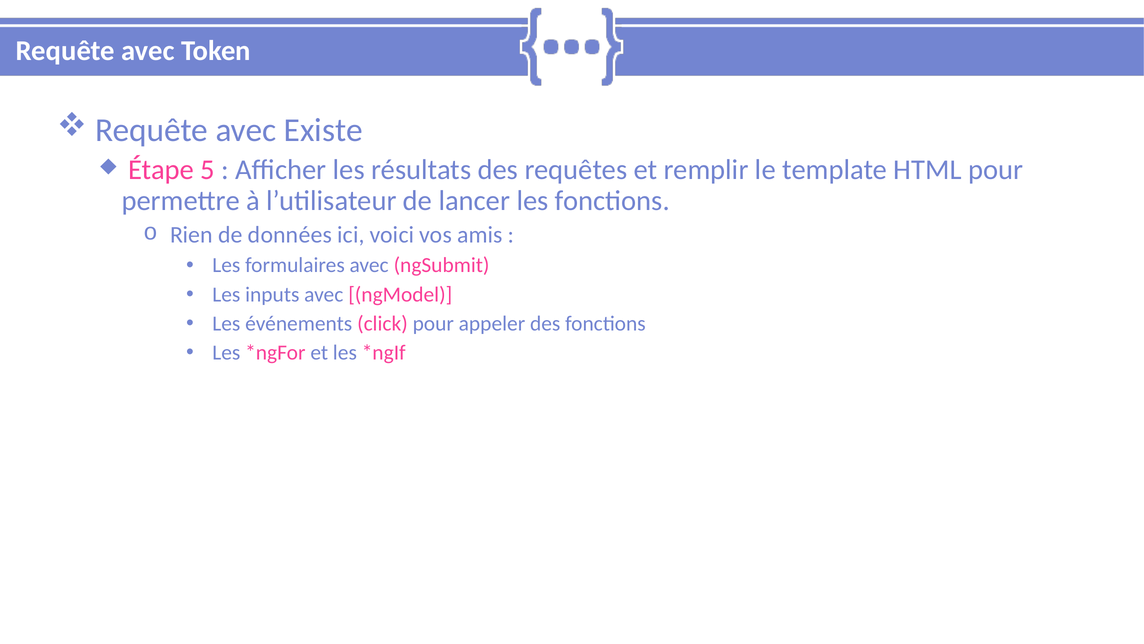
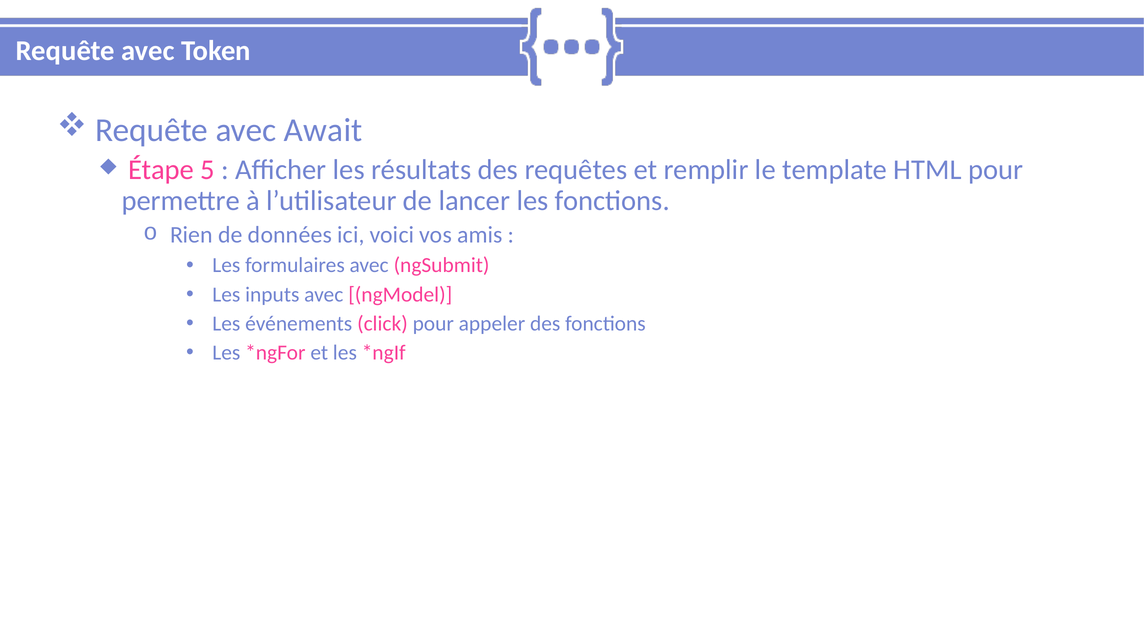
Existe: Existe -> Await
